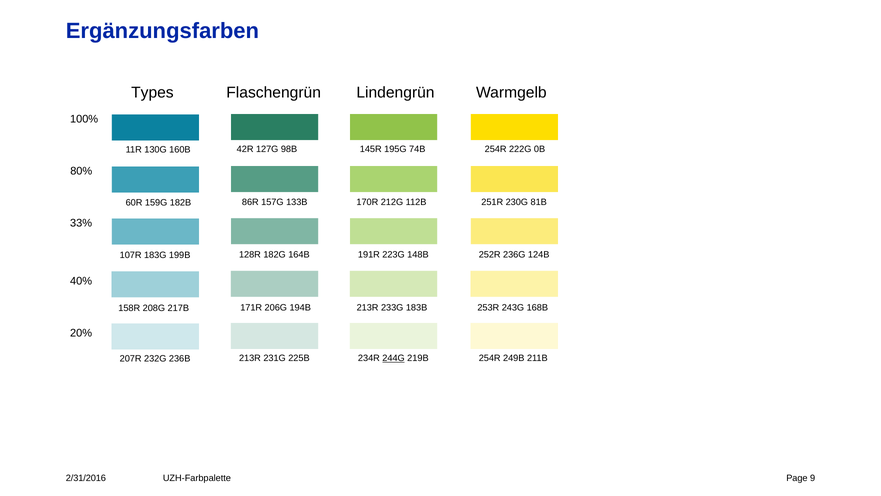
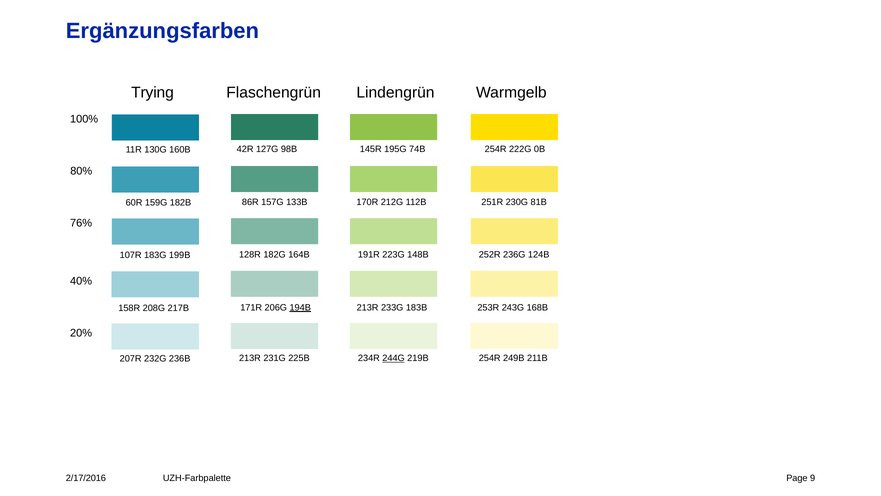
Types: Types -> Trying
33%: 33% -> 76%
194B underline: none -> present
2/31/2016: 2/31/2016 -> 2/17/2016
